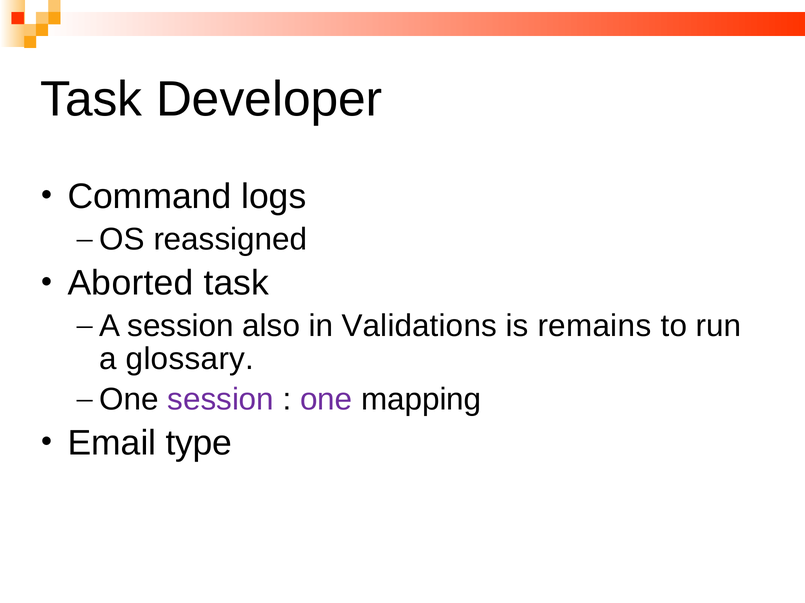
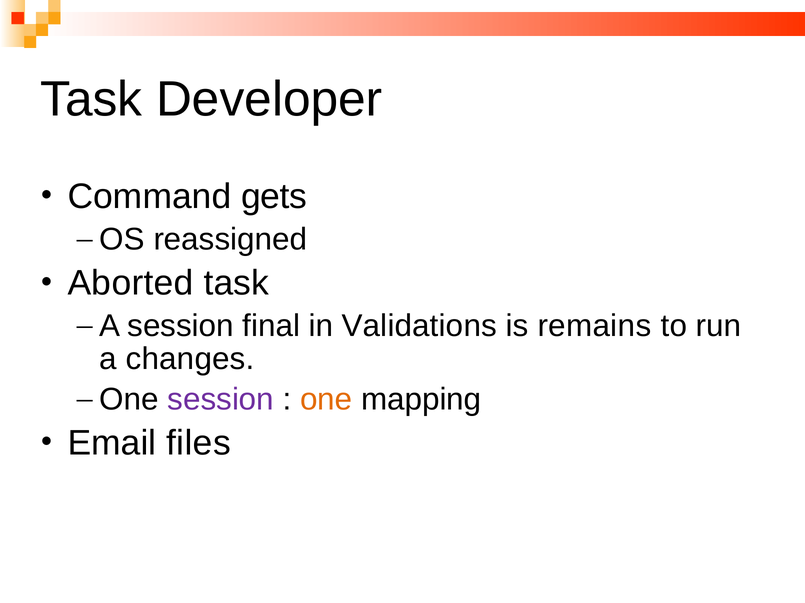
logs: logs -> gets
also: also -> final
glossary: glossary -> changes
one at (326, 400) colour: purple -> orange
type: type -> files
